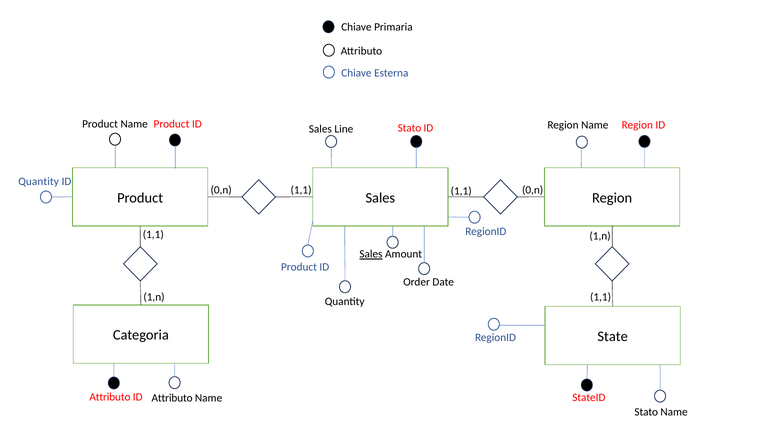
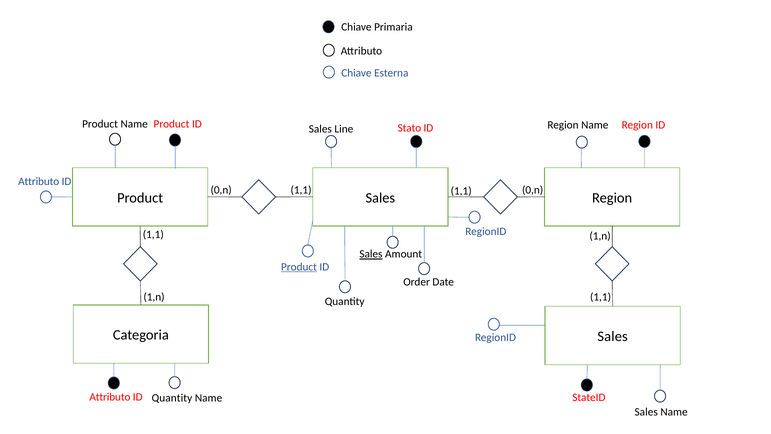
Quantity at (39, 181): Quantity -> Attributo
Product at (299, 267) underline: none -> present
Categoria State: State -> Sales
Attributo at (172, 398): Attributo -> Quantity
Stato at (646, 411): Stato -> Sales
